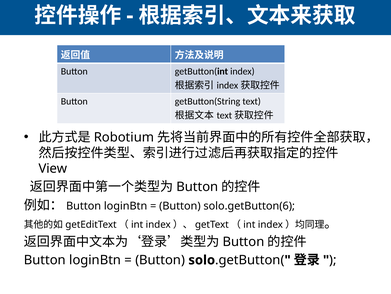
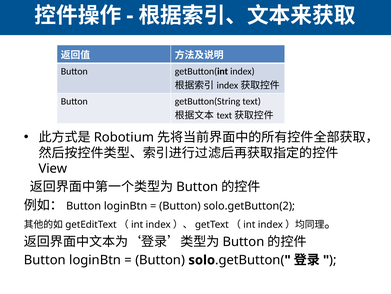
solo.getButton(6: solo.getButton(6 -> solo.getButton(2
